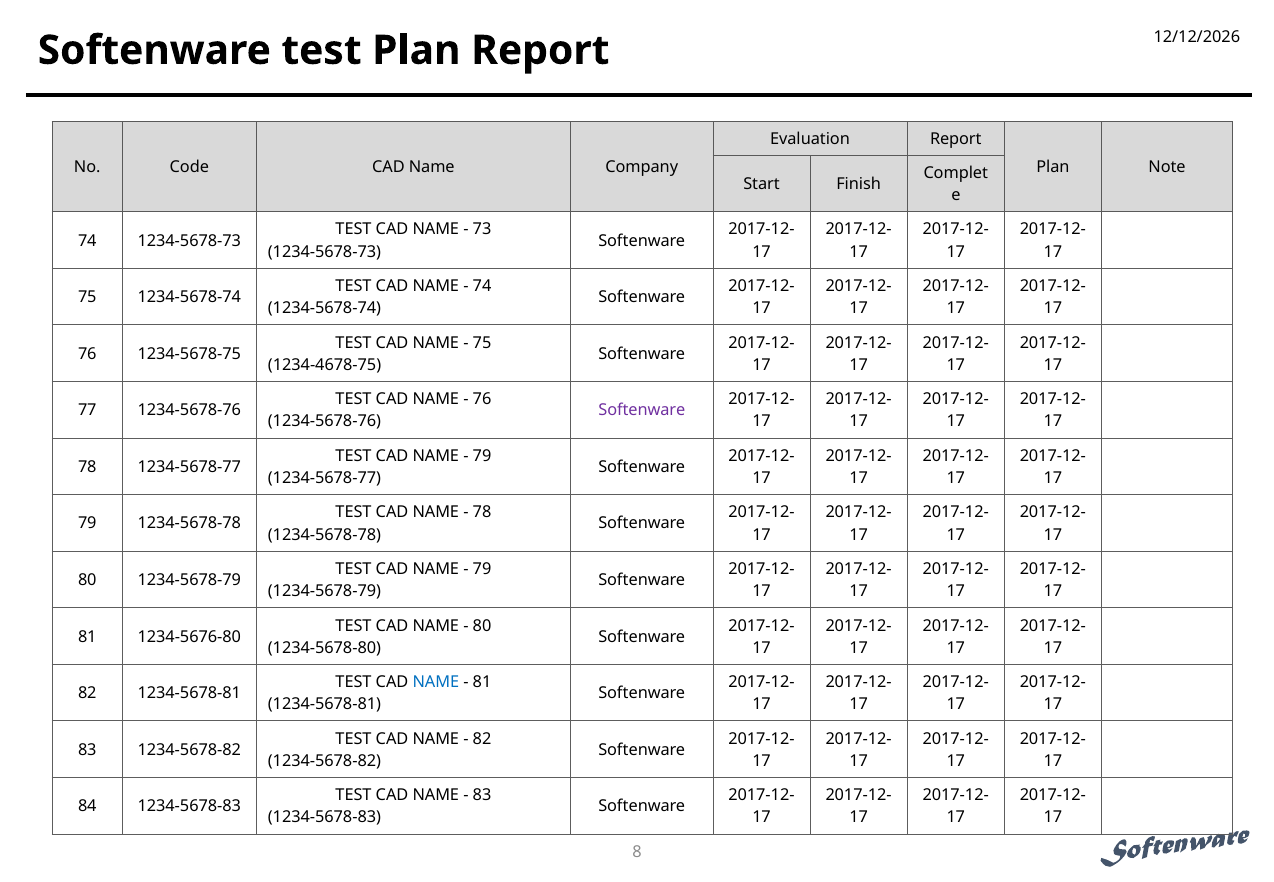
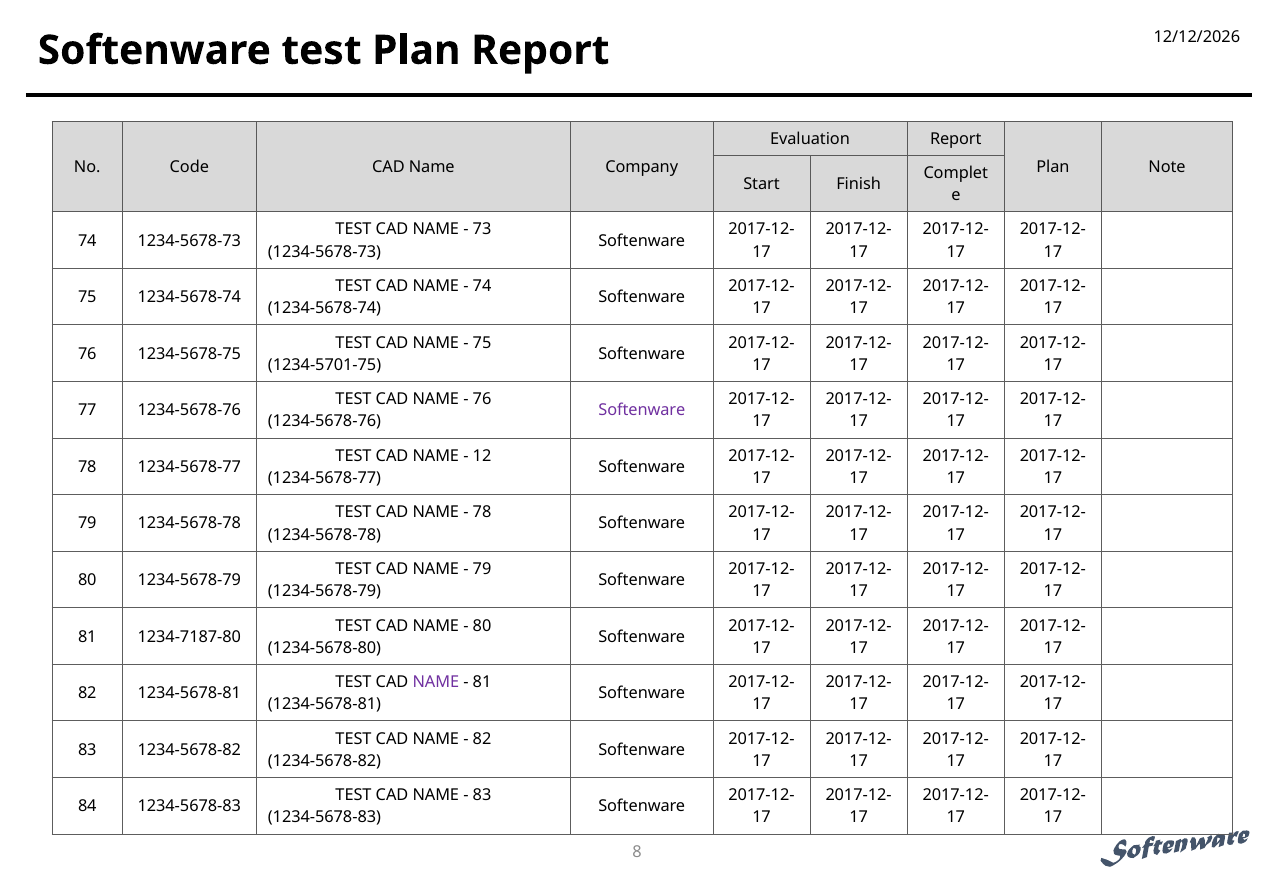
1234-4678-75: 1234-4678-75 -> 1234-5701-75
79 at (482, 456): 79 -> 12
1234-5676-80: 1234-5676-80 -> 1234-7187-80
NAME at (436, 682) colour: blue -> purple
